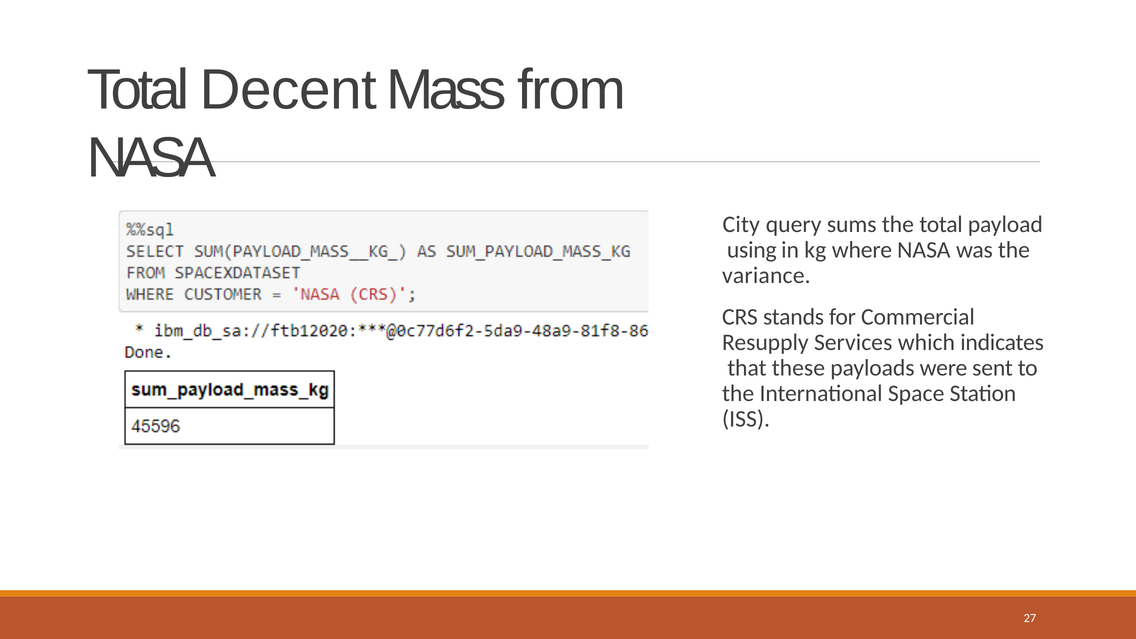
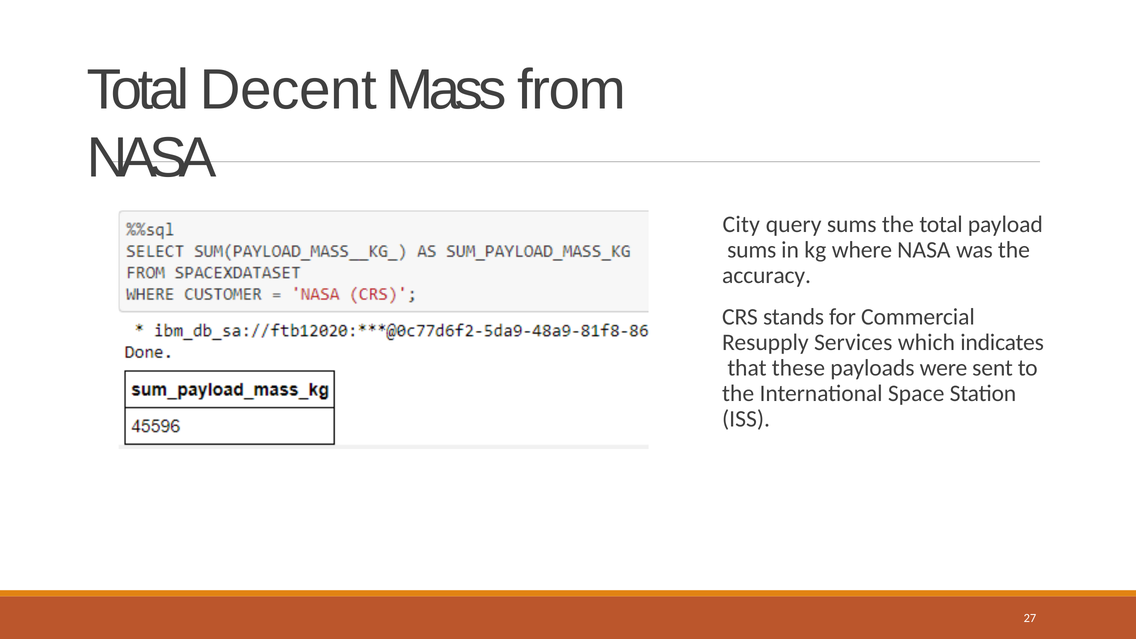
using at (752, 250): using -> sums
variance: variance -> accuracy
